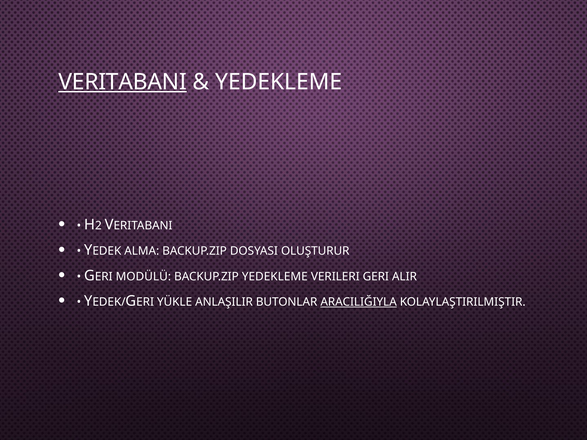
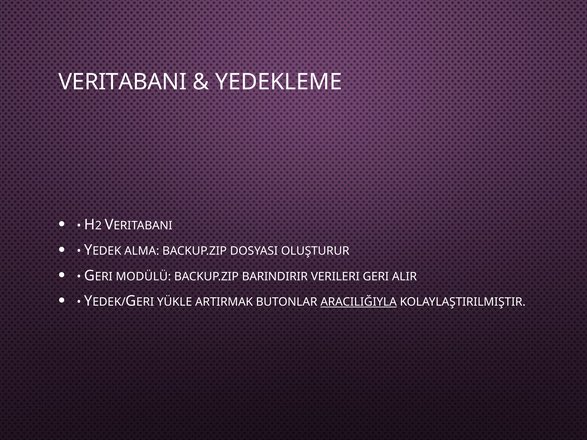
VERITABANI underline: present -> none
BACKUP.ZIP YEDEKLEME: YEDEKLEME -> BARINDIRIR
ANLAŞILIR: ANLAŞILIR -> ARTIRMAK
